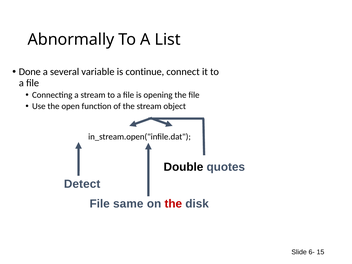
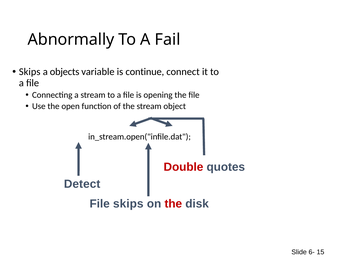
List: List -> Fail
Done at (30, 72): Done -> Skips
several: several -> objects
Double colour: black -> red
File same: same -> skips
